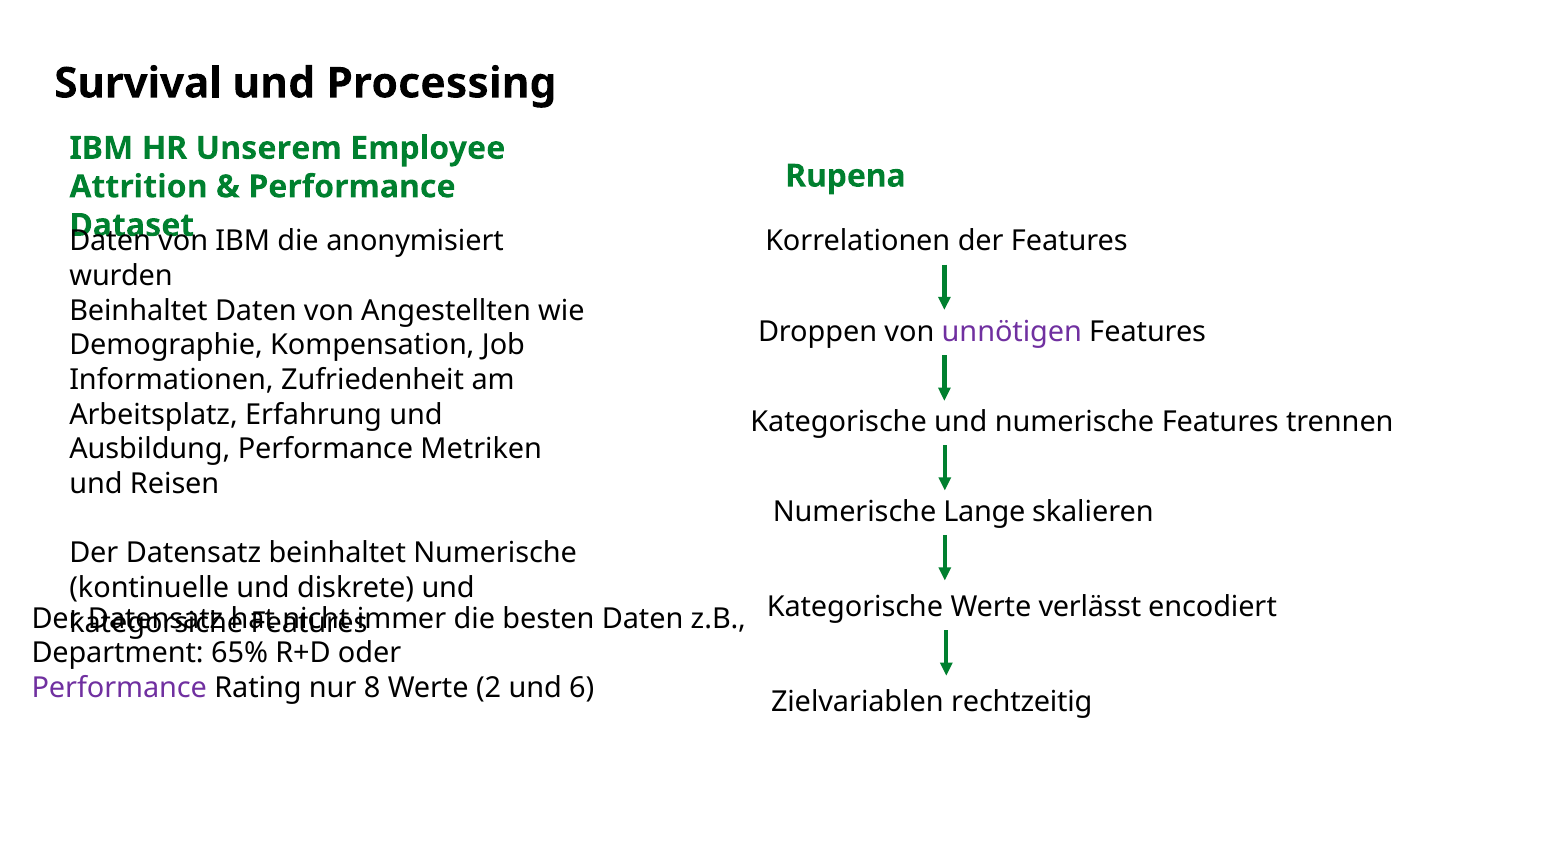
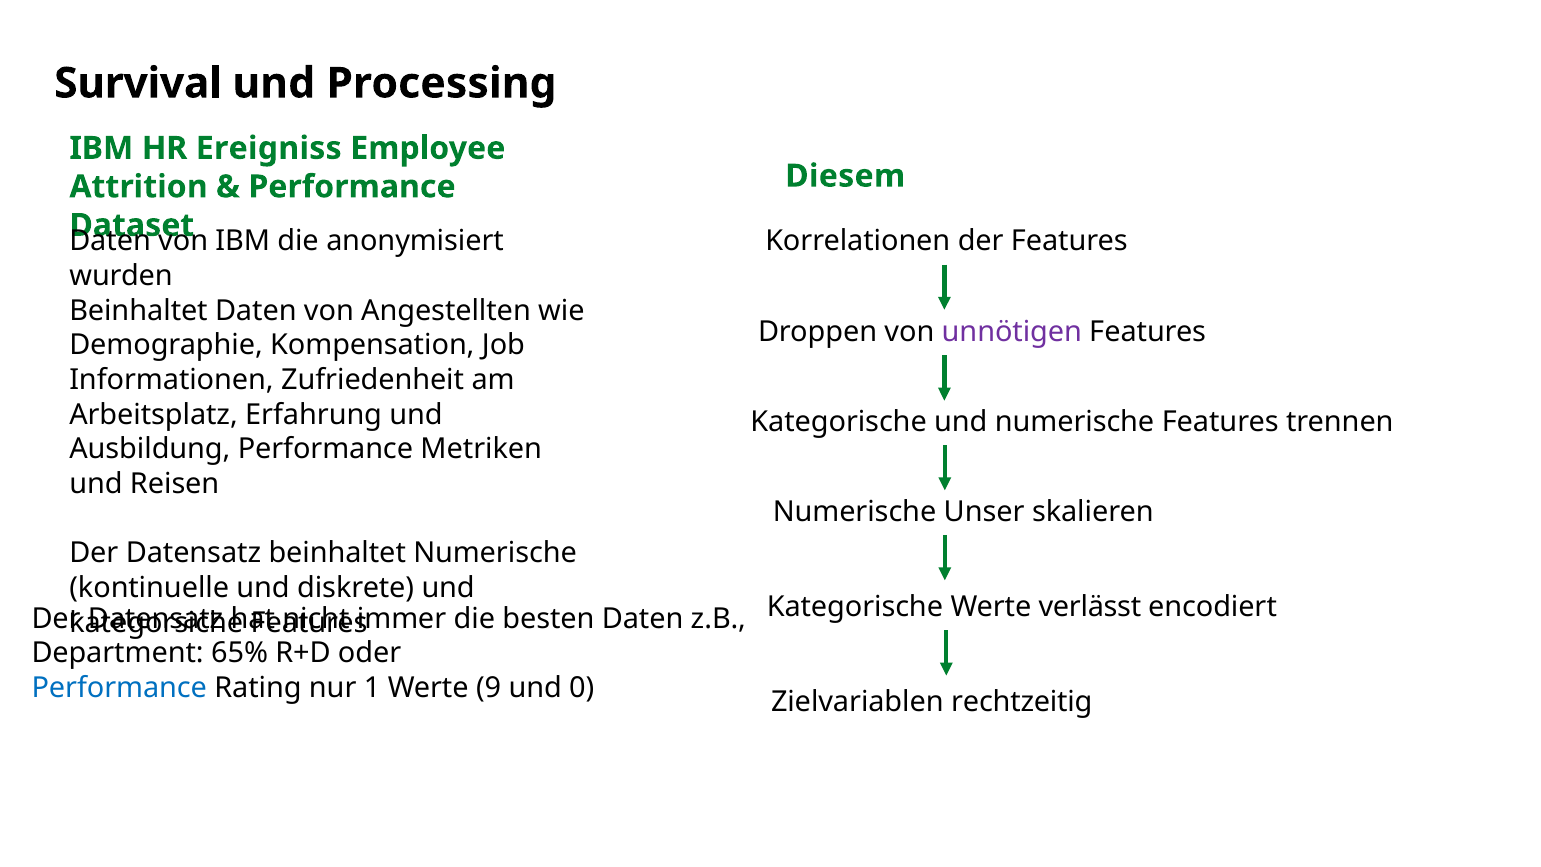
Unserem: Unserem -> Ereigniss
Rupena: Rupena -> Diesem
Lange: Lange -> Unser
Performance at (119, 688) colour: purple -> blue
8: 8 -> 1
2: 2 -> 9
6: 6 -> 0
